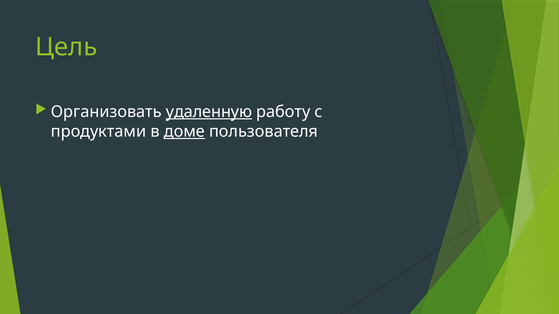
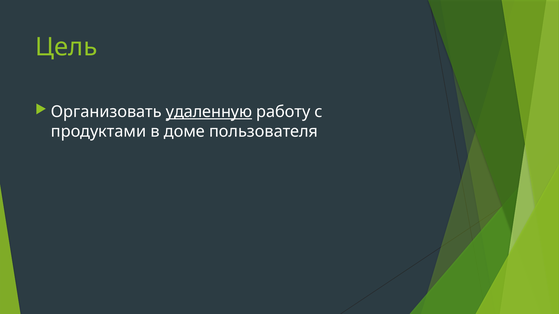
доме underline: present -> none
